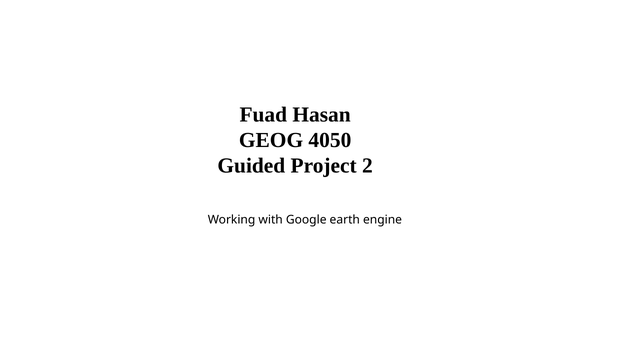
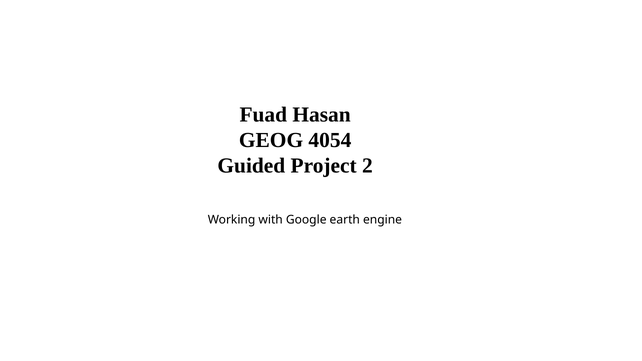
4050: 4050 -> 4054
